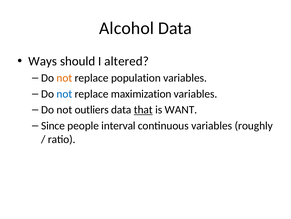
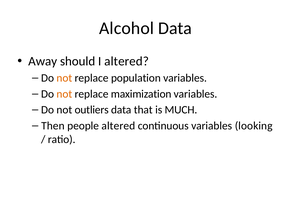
Ways: Ways -> Away
not at (64, 94) colour: blue -> orange
that underline: present -> none
WANT: WANT -> MUCH
Since: Since -> Then
people interval: interval -> altered
roughly: roughly -> looking
